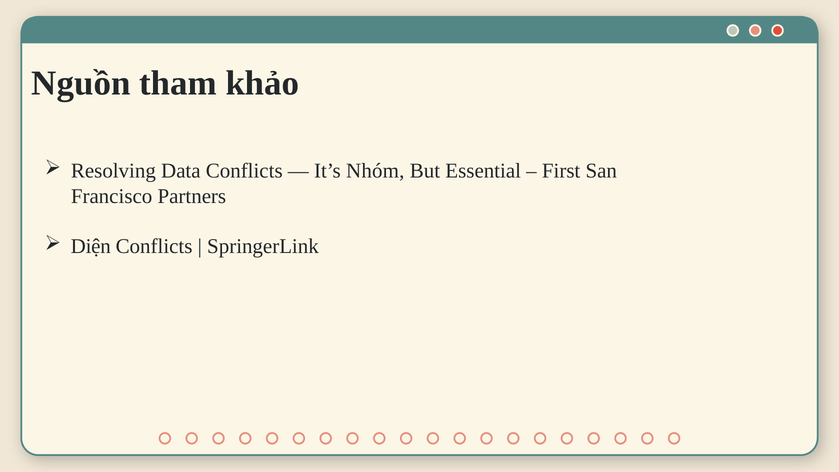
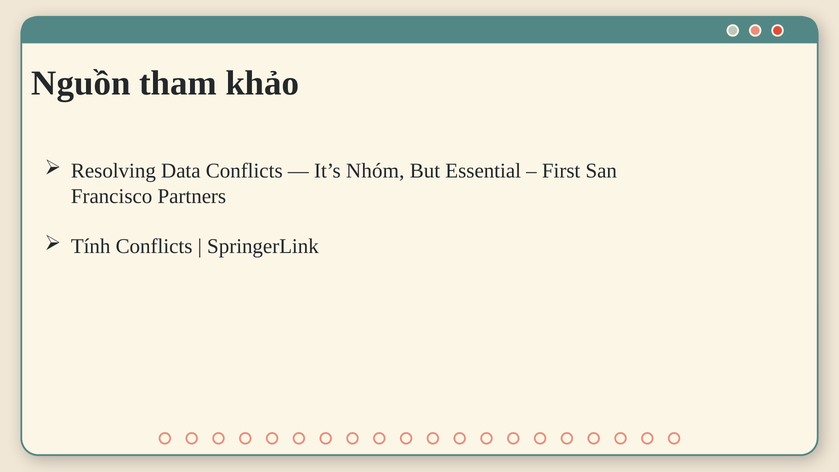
Diện: Diện -> Tính
